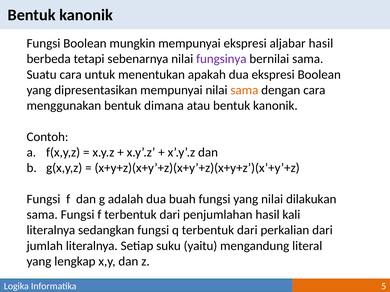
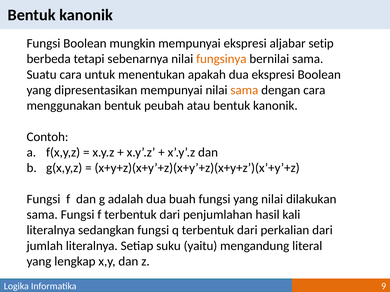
aljabar hasil: hasil -> setip
fungsinya colour: purple -> orange
dimana: dimana -> peubah
5: 5 -> 9
